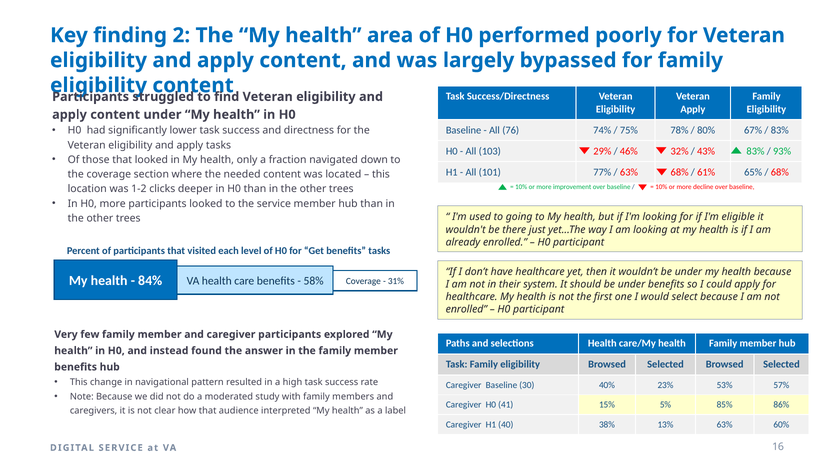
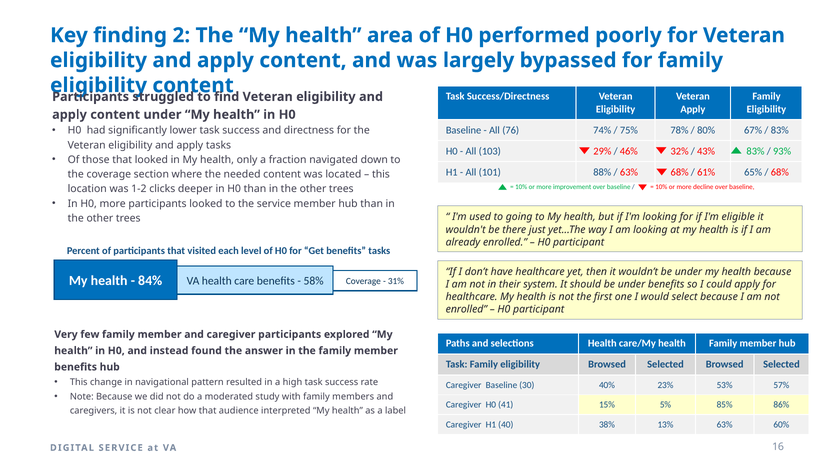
77%: 77% -> 88%
